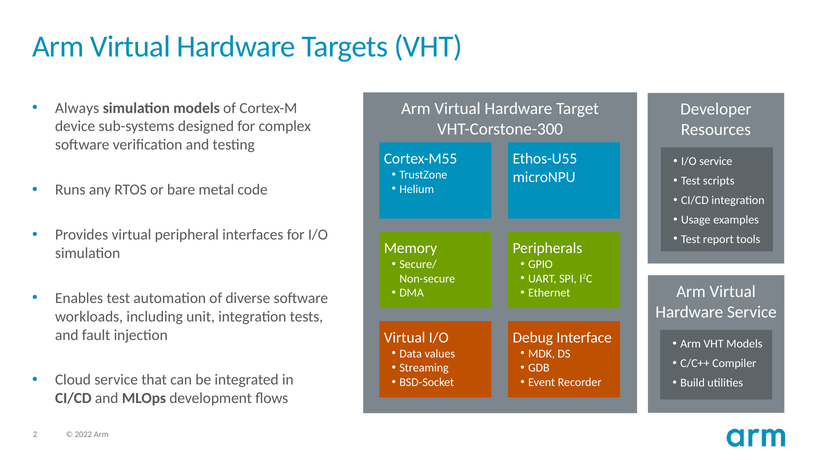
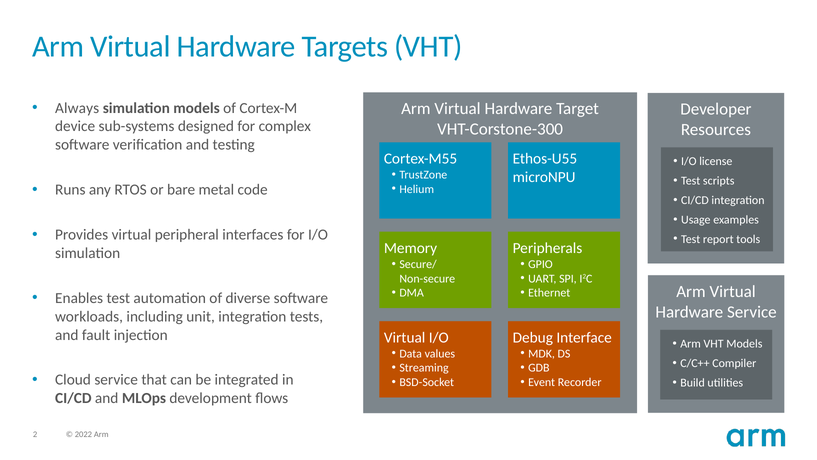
I/O service: service -> license
